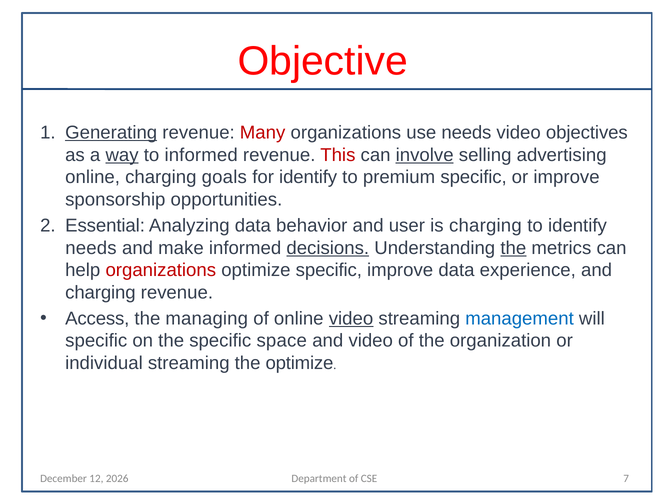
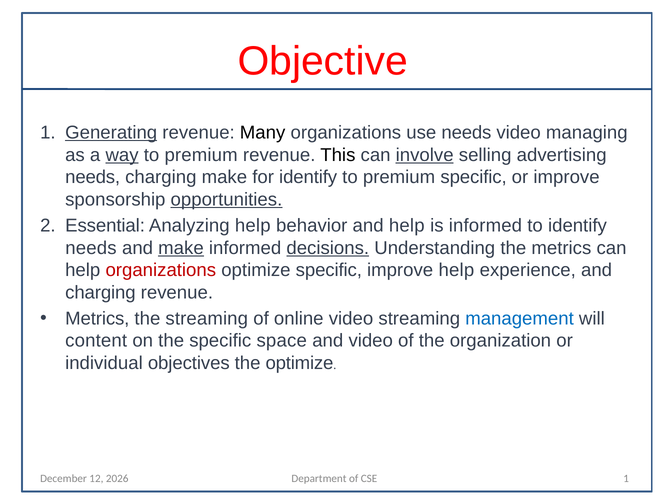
Many colour: red -> black
objectives: objectives -> managing
informed at (201, 155): informed -> premium
This colour: red -> black
online at (93, 178): online -> needs
charging goals: goals -> make
opportunities underline: none -> present
Analyzing data: data -> help
and user: user -> help
is charging: charging -> informed
make at (181, 248) underline: none -> present
the at (513, 248) underline: present -> none
improve data: data -> help
Access at (97, 319): Access -> Metrics
the managing: managing -> streaming
video at (351, 319) underline: present -> none
specific at (96, 341): specific -> content
individual streaming: streaming -> objectives
CSE 7: 7 -> 1
